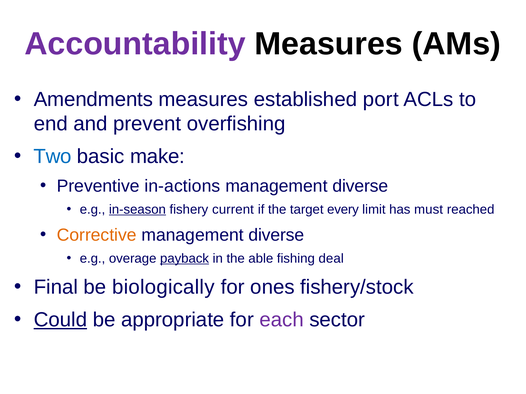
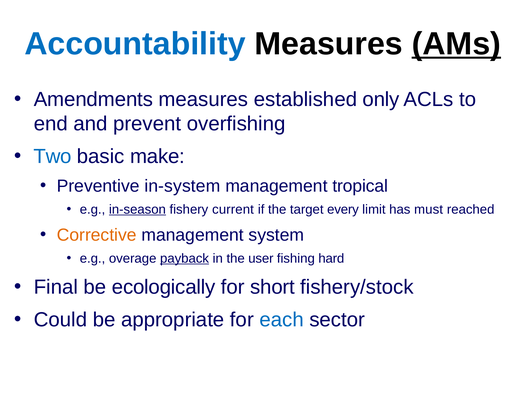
Accountability colour: purple -> blue
AMs underline: none -> present
port: port -> only
in-actions: in-actions -> in-system
diverse at (360, 186): diverse -> tropical
diverse at (276, 235): diverse -> system
able: able -> user
deal: deal -> hard
biologically: biologically -> ecologically
ones: ones -> short
Could underline: present -> none
each colour: purple -> blue
